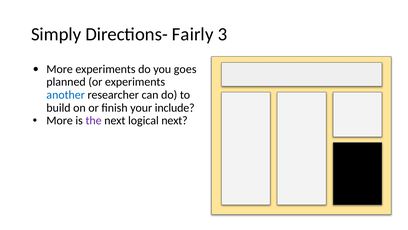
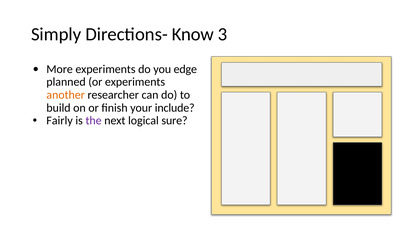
Fairly: Fairly -> Know
goes: goes -> edge
another colour: blue -> orange
More at (60, 120): More -> Fairly
logical next: next -> sure
